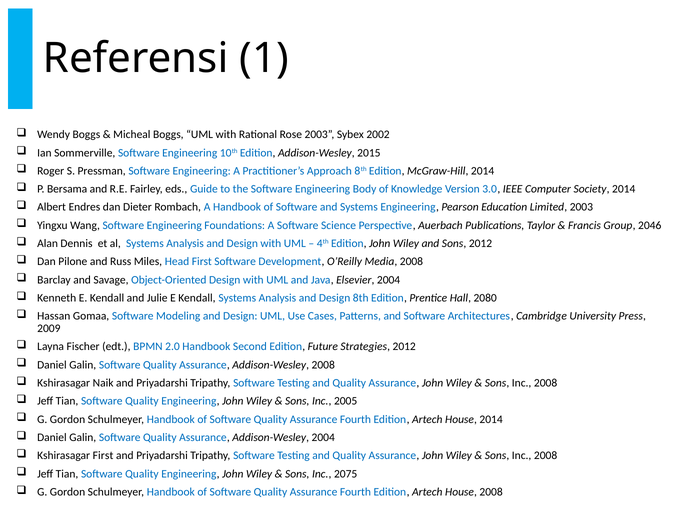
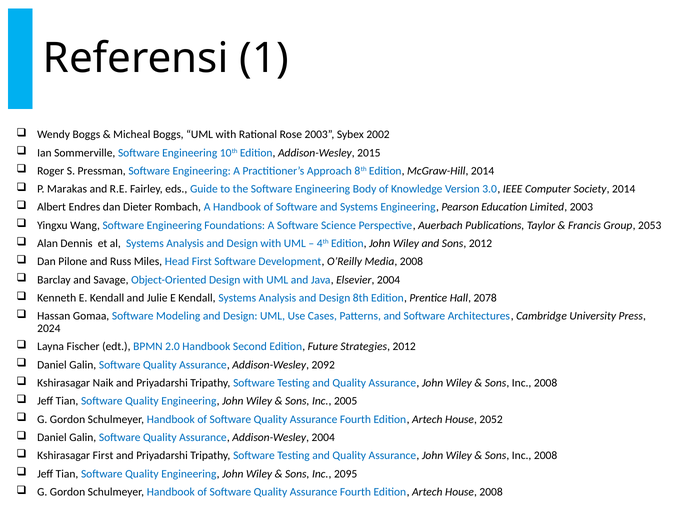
Bersama: Bersama -> Marakas
2046: 2046 -> 2053
2080: 2080 -> 2078
2009: 2009 -> 2024
Addison-Wesley 2008: 2008 -> 2092
House 2014: 2014 -> 2052
2075: 2075 -> 2095
